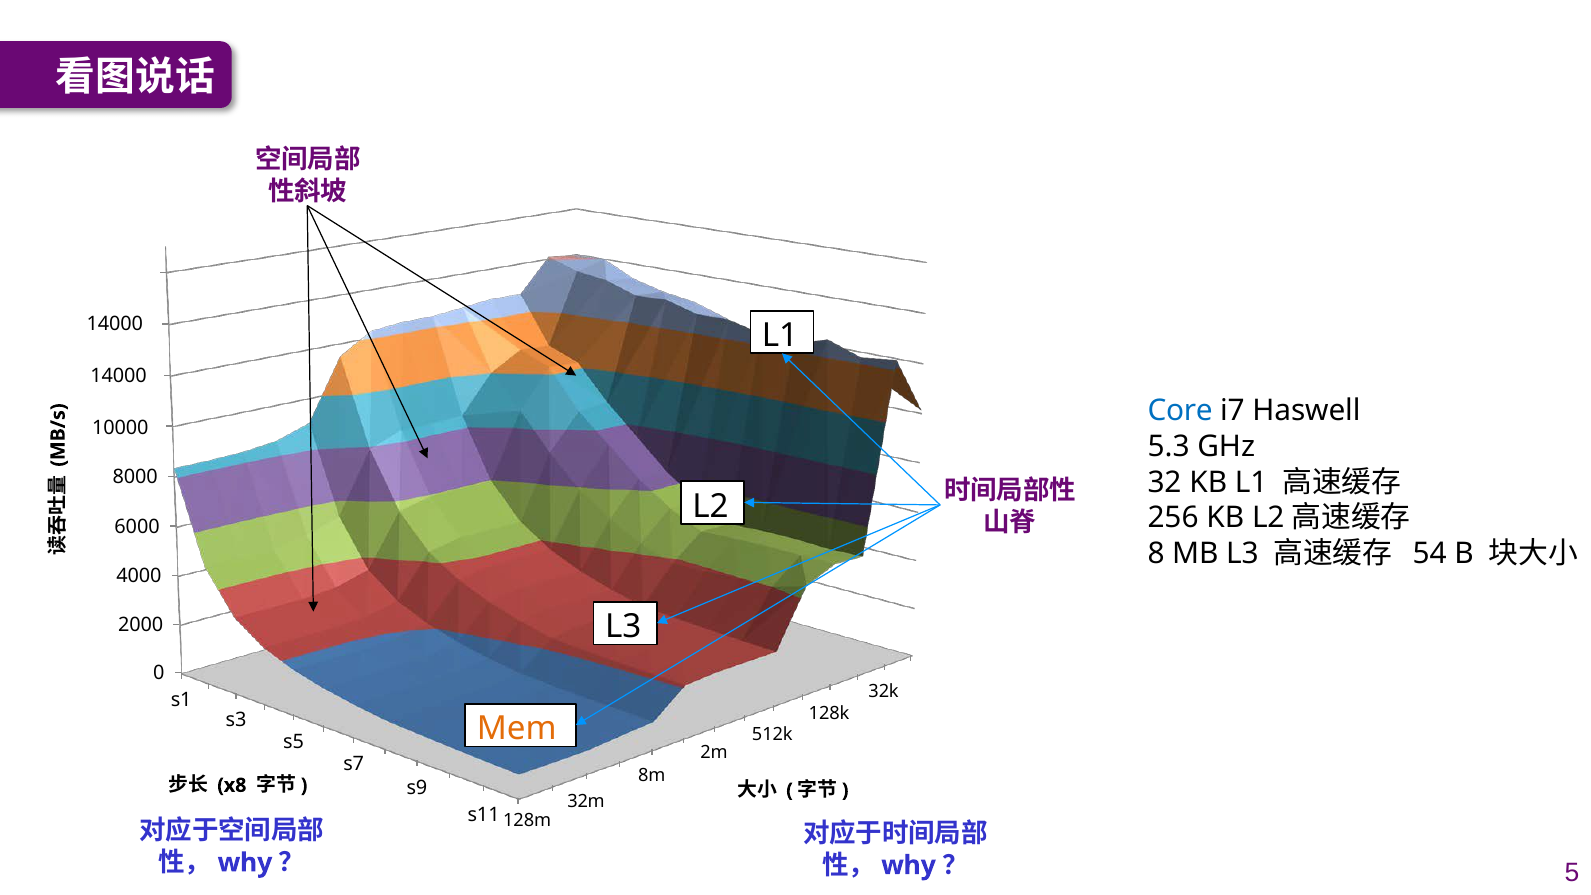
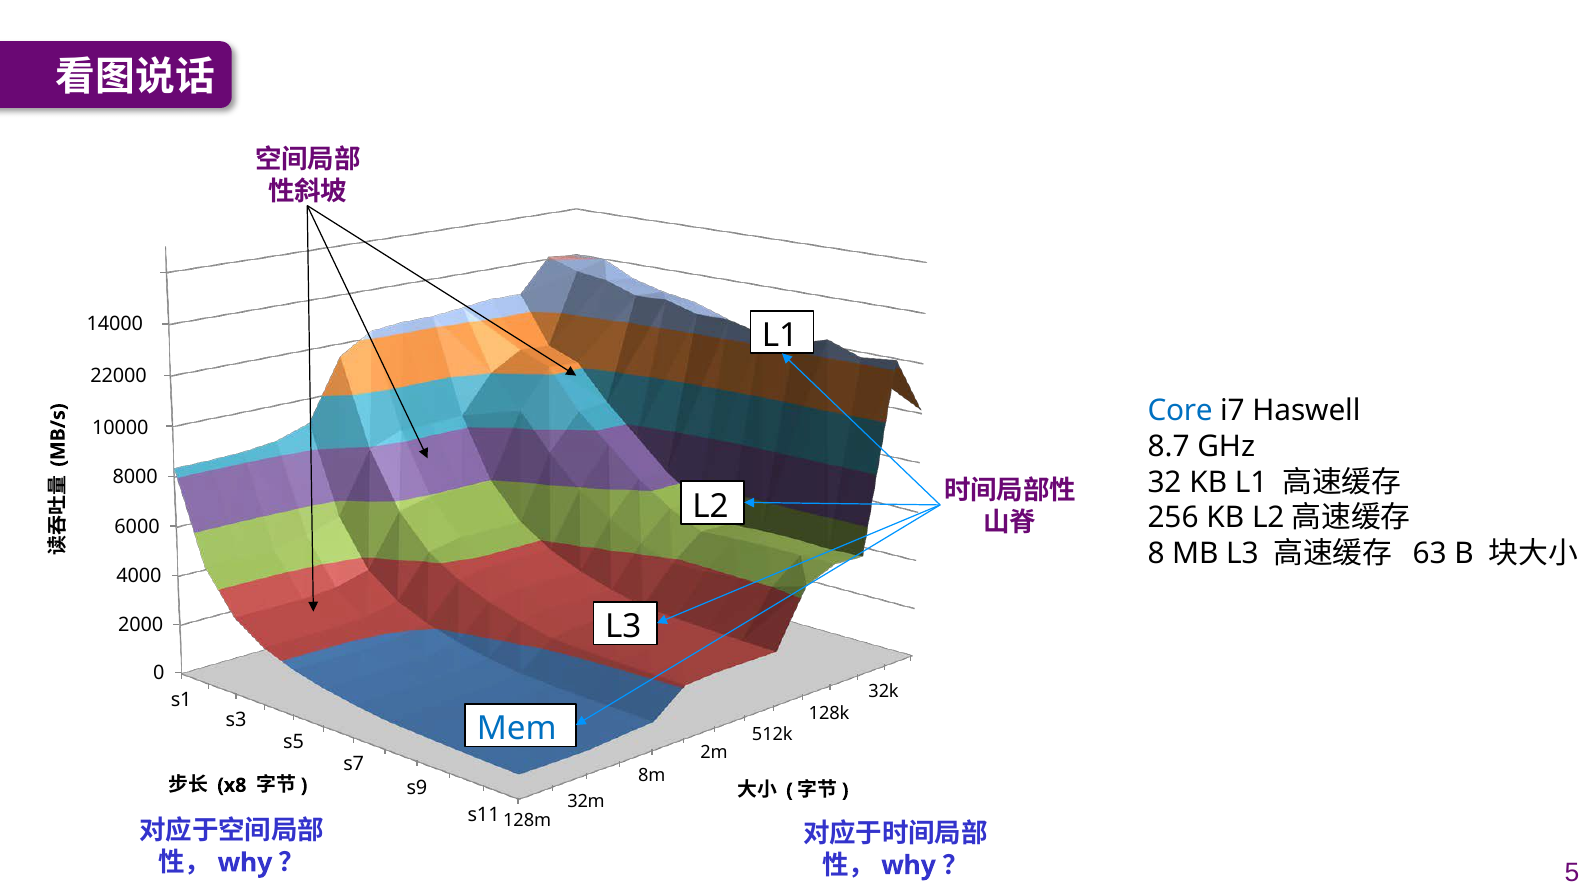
14000 at (119, 376): 14000 -> 22000
5.3: 5.3 -> 8.7
54: 54 -> 63
Mem colour: orange -> blue
